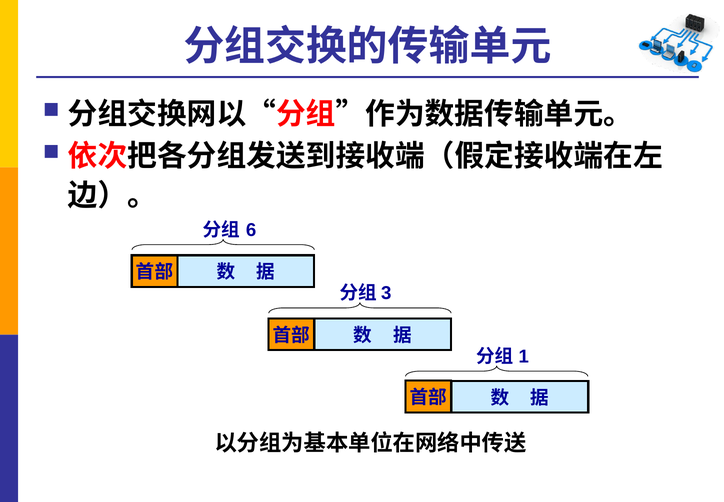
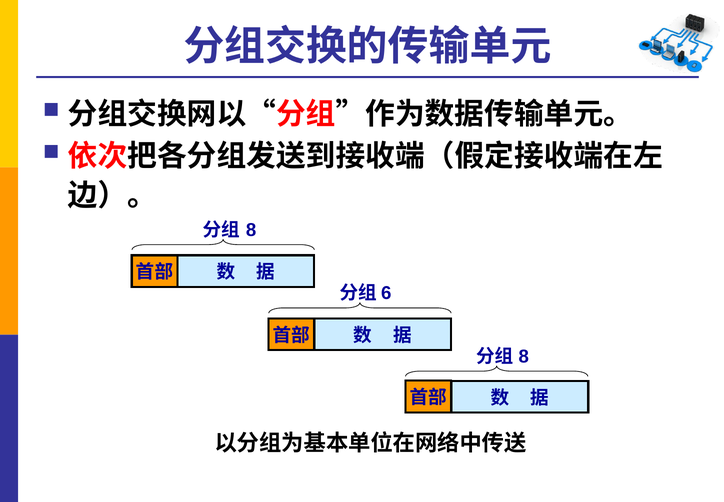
6 at (251, 230): 6 -> 8
3: 3 -> 6
1 at (524, 356): 1 -> 8
